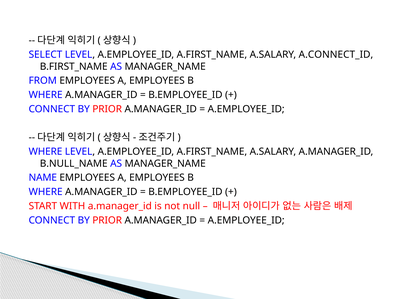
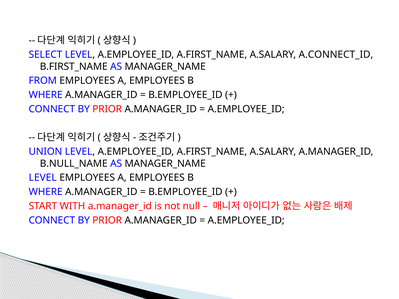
WHERE at (45, 152): WHERE -> UNION
NAME at (43, 178): NAME -> LEVEL
